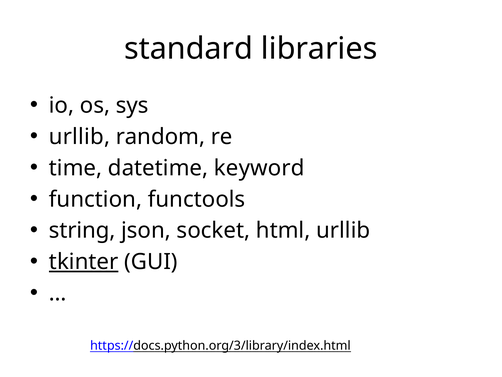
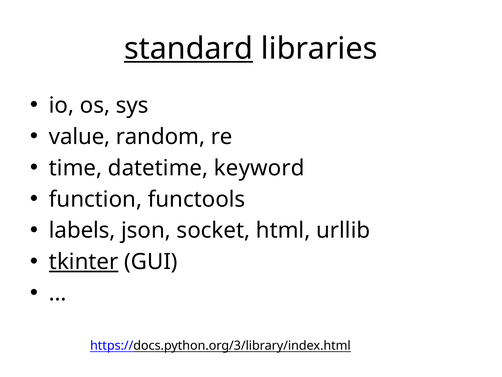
standard underline: none -> present
urllib at (79, 137): urllib -> value
string: string -> labels
